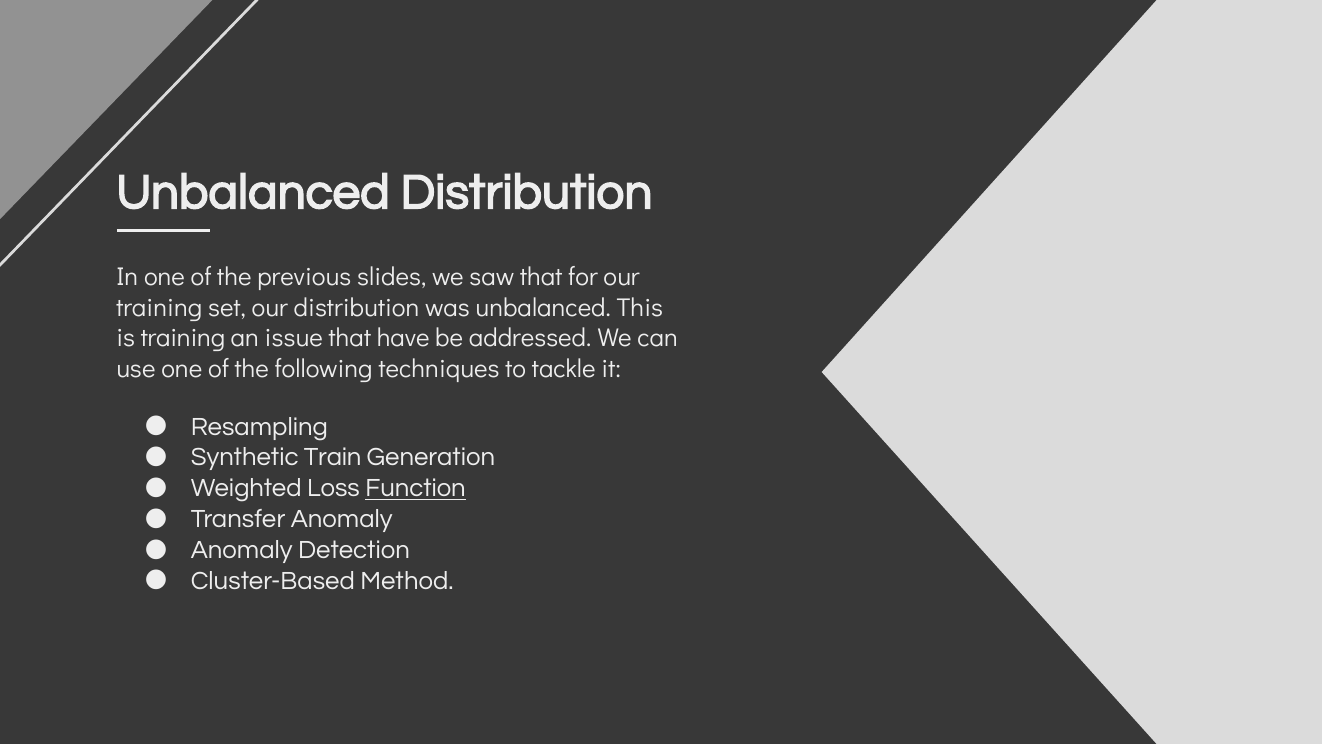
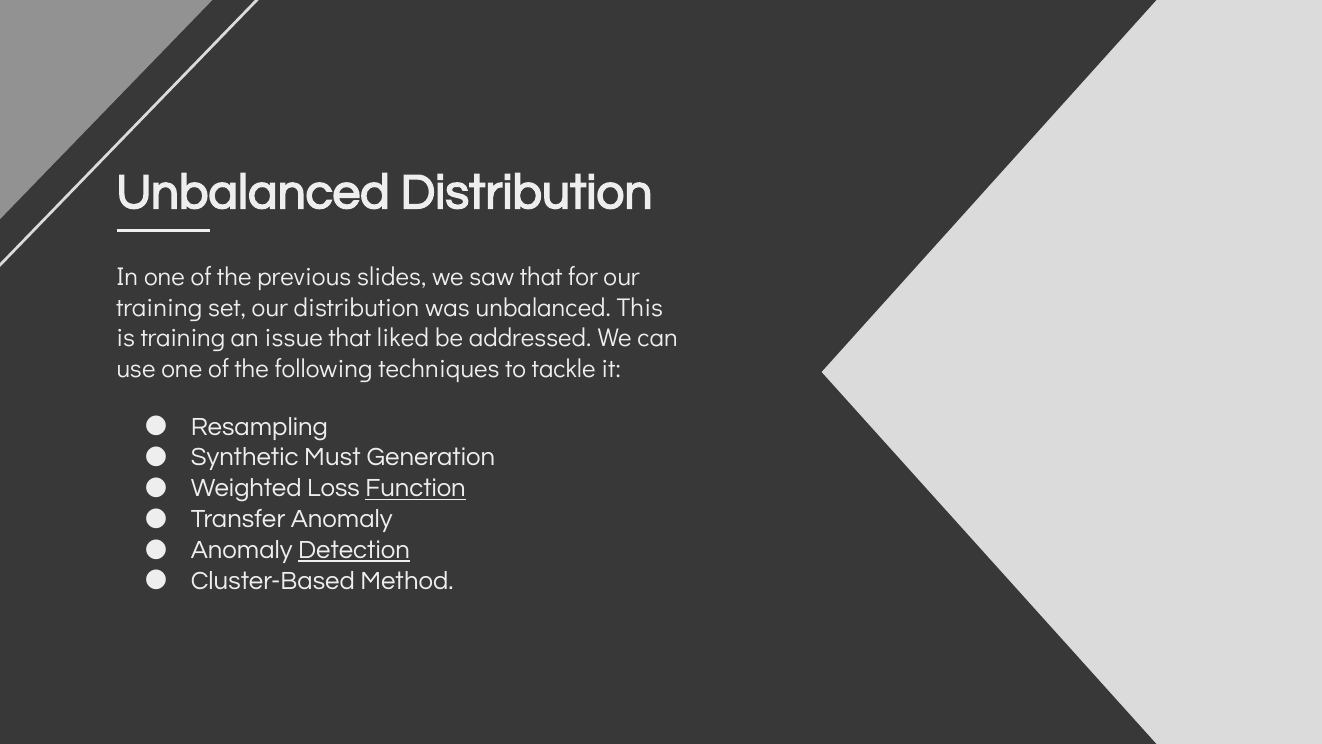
have: have -> liked
Train: Train -> Must
Detection underline: none -> present
